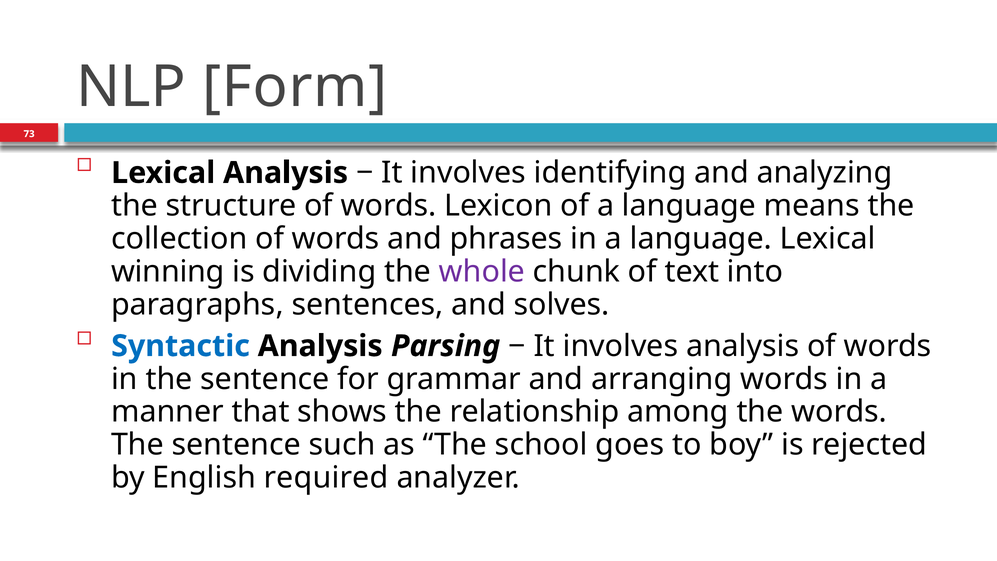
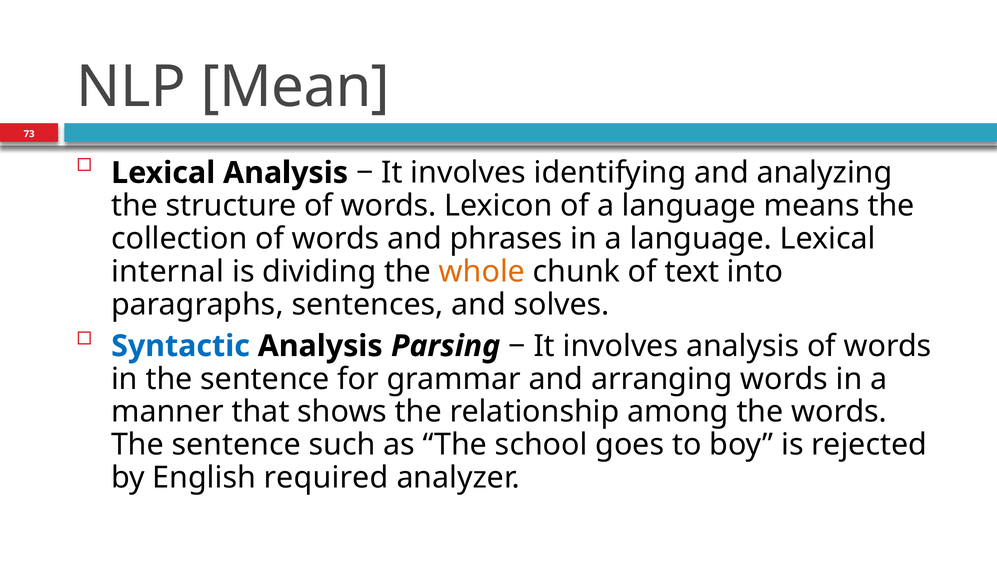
Form: Form -> Mean
winning: winning -> internal
whole colour: purple -> orange
